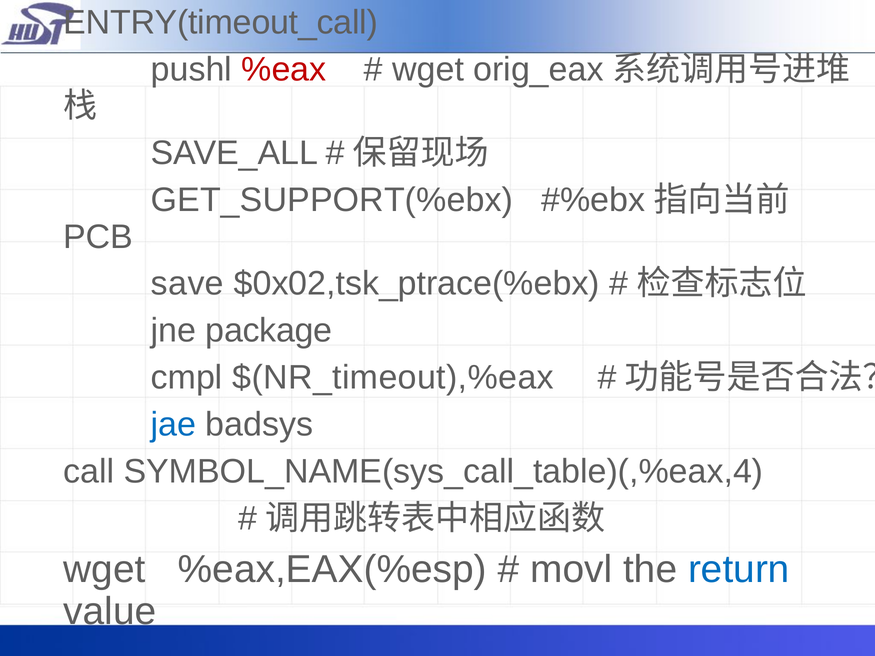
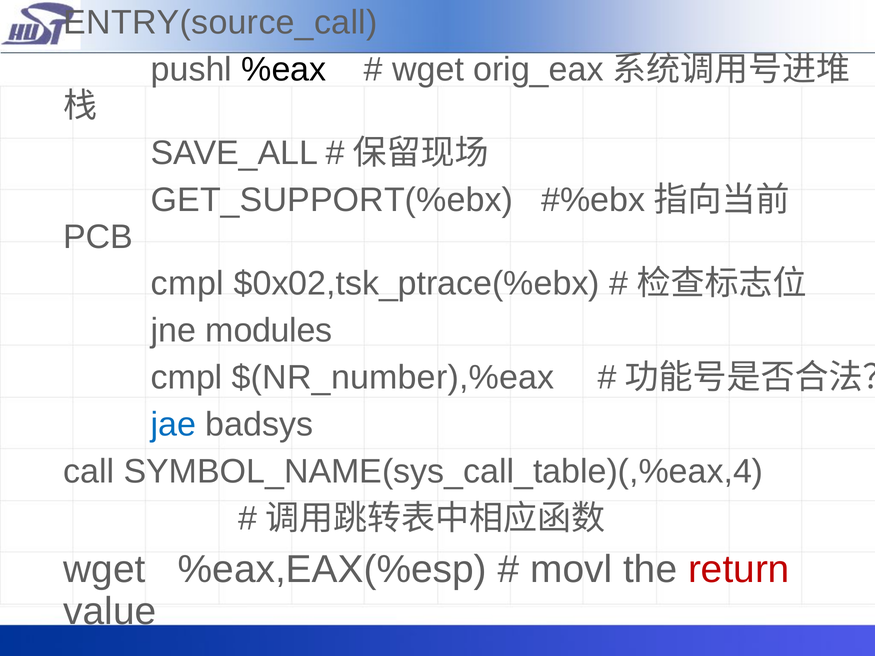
ENTRY(timeout_call: ENTRY(timeout_call -> ENTRY(source_call
%eax colour: red -> black
save at (187, 284): save -> cmpl
package: package -> modules
$(NR_timeout),%eax: $(NR_timeout),%eax -> $(NR_number),%eax
return colour: blue -> red
